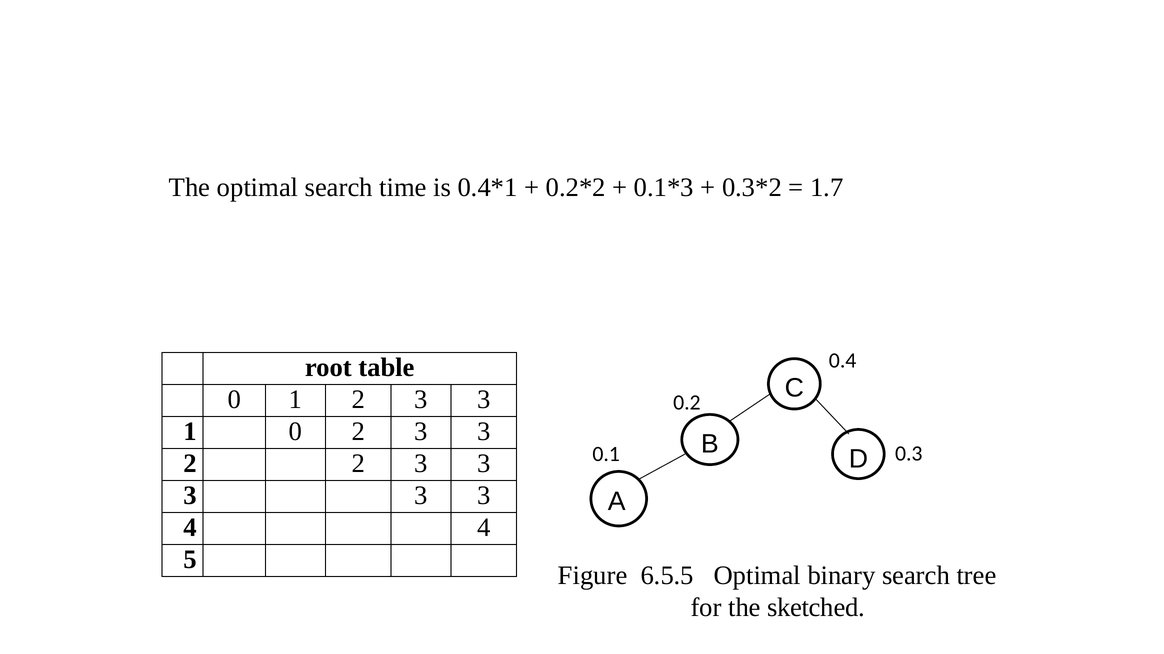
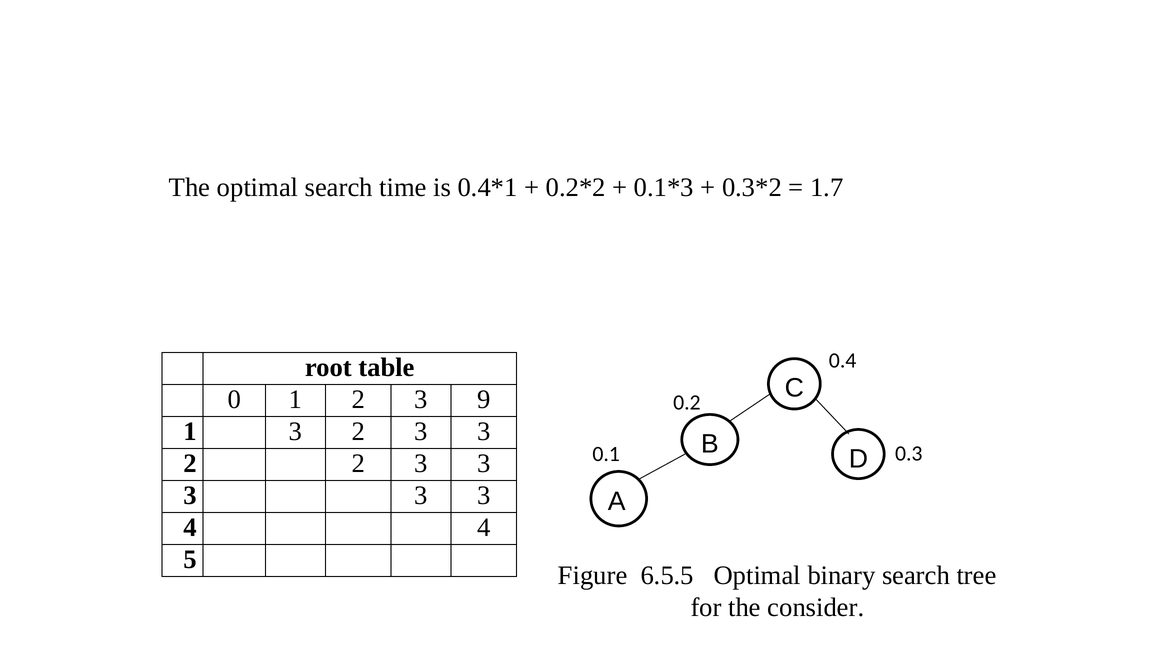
1 2 3 3: 3 -> 9
1 0: 0 -> 3
sketched: sketched -> consider
